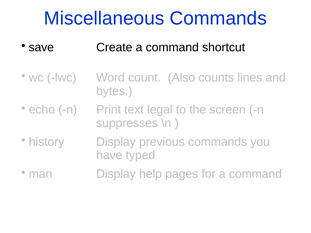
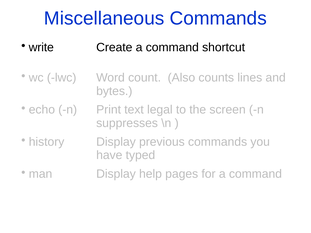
save: save -> write
